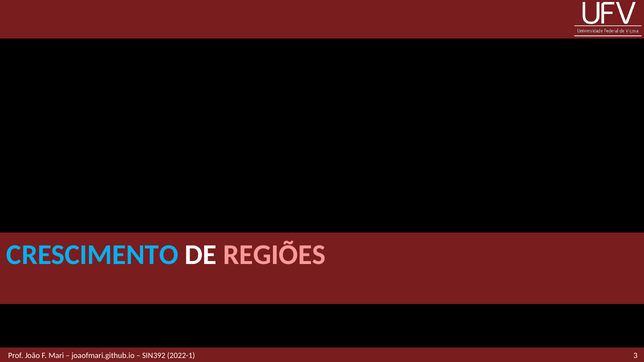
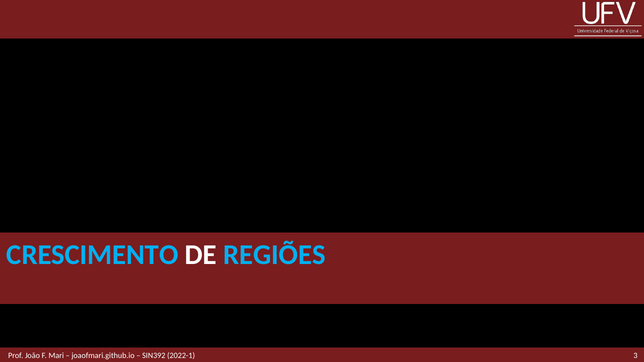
REGIÕES colour: pink -> light blue
